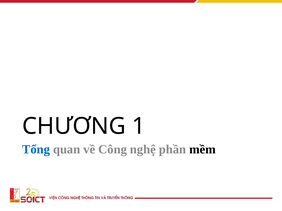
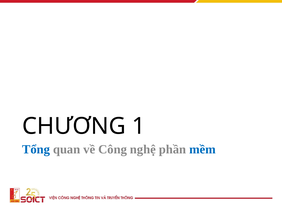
mềm colour: black -> blue
